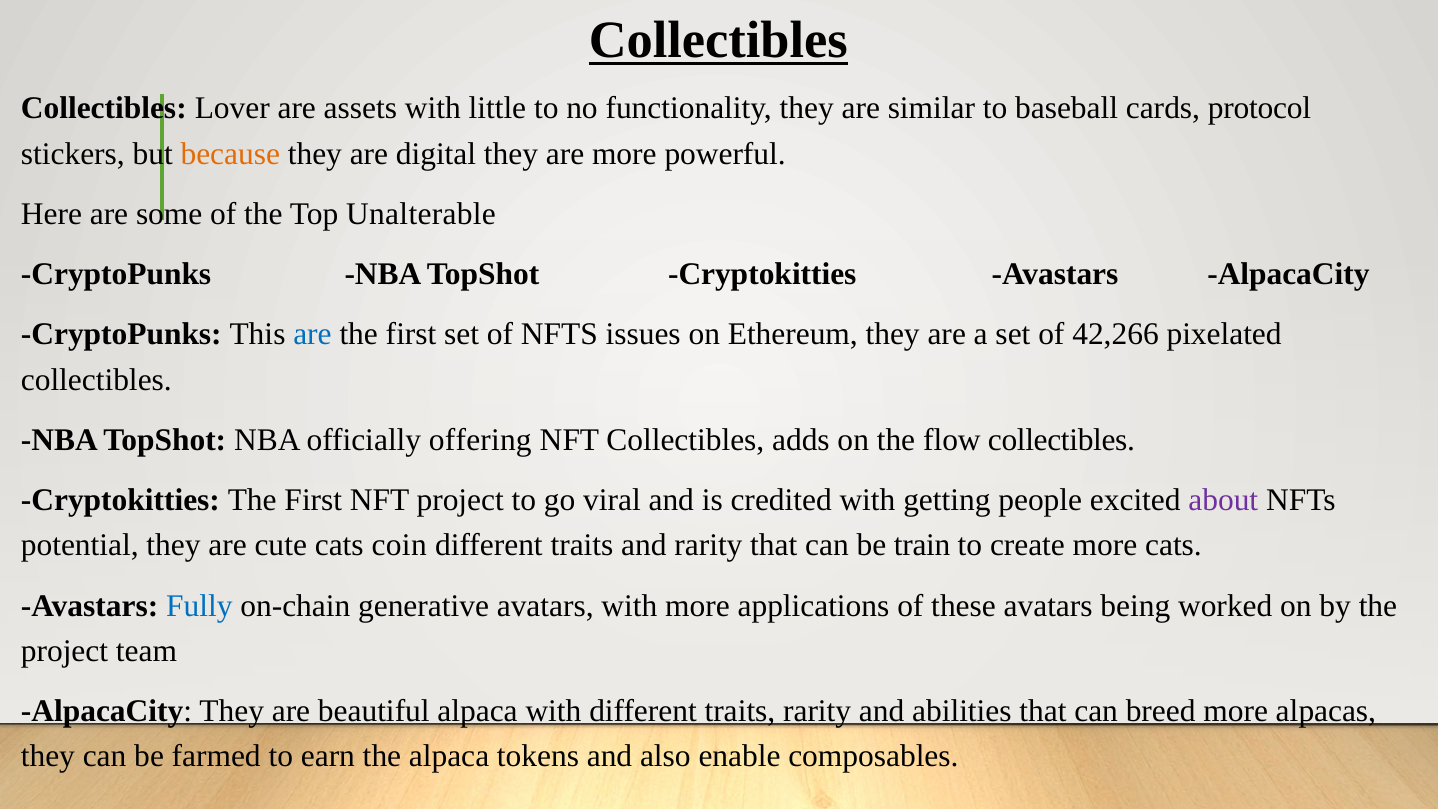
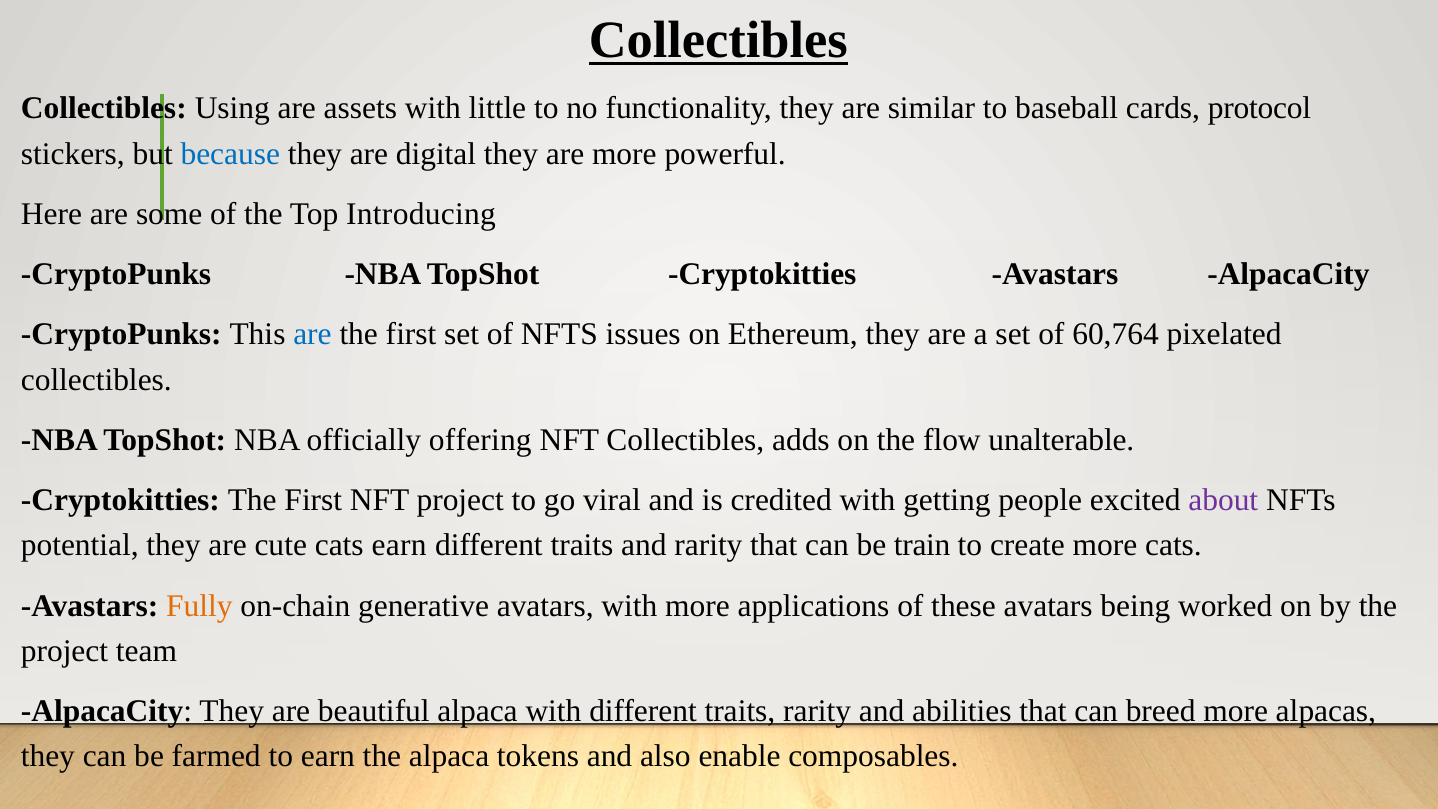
Lover: Lover -> Using
because colour: orange -> blue
Unalterable: Unalterable -> Introducing
42,266: 42,266 -> 60,764
flow collectibles: collectibles -> unalterable
cats coin: coin -> earn
Fully colour: blue -> orange
